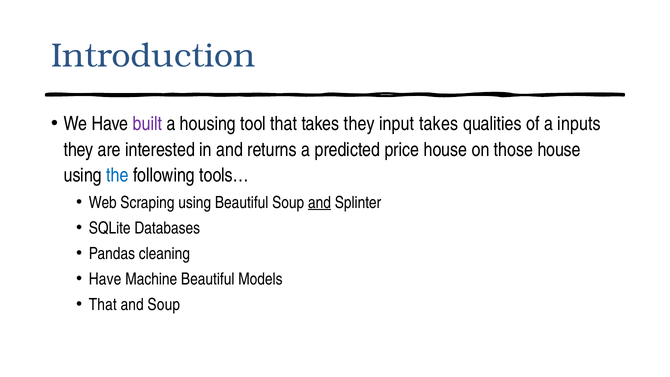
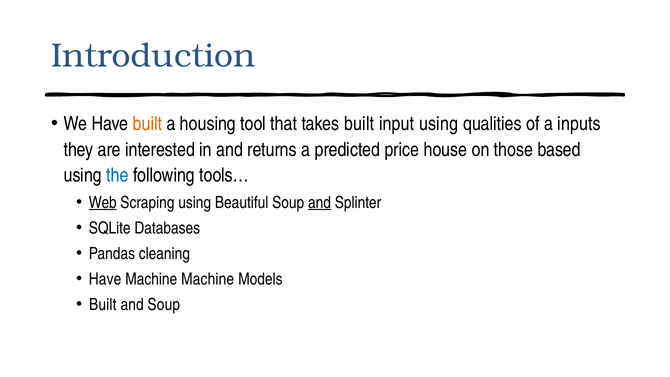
built at (147, 124) colour: purple -> orange
takes they: they -> built
input takes: takes -> using
those house: house -> based
Web underline: none -> present
Machine Beautiful: Beautiful -> Machine
That at (103, 305): That -> Built
